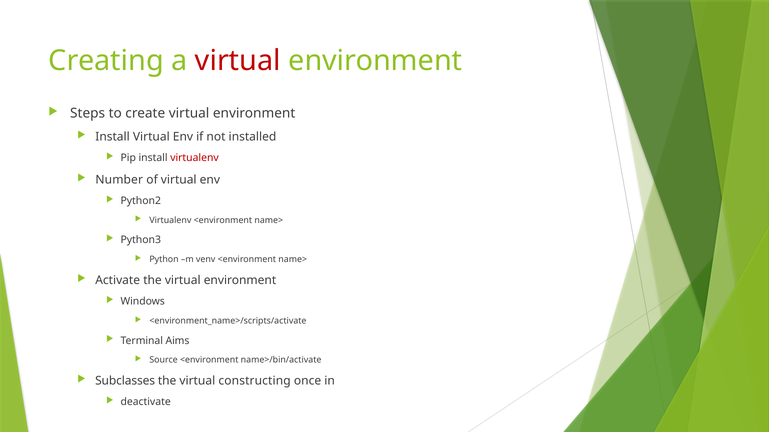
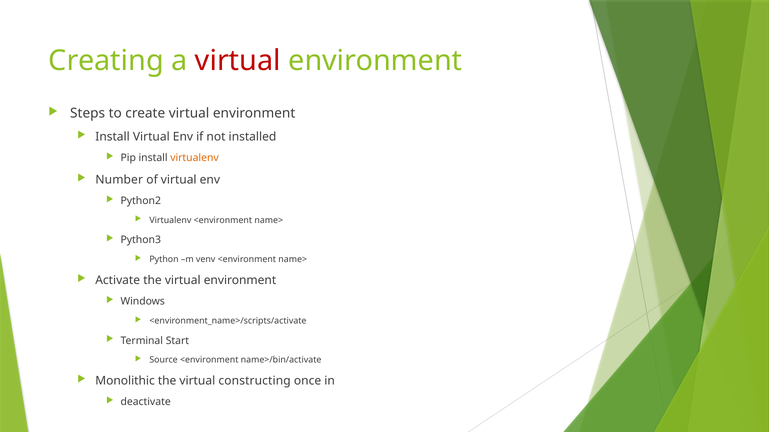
virtualenv at (194, 158) colour: red -> orange
Aims: Aims -> Start
Subclasses: Subclasses -> Monolithic
